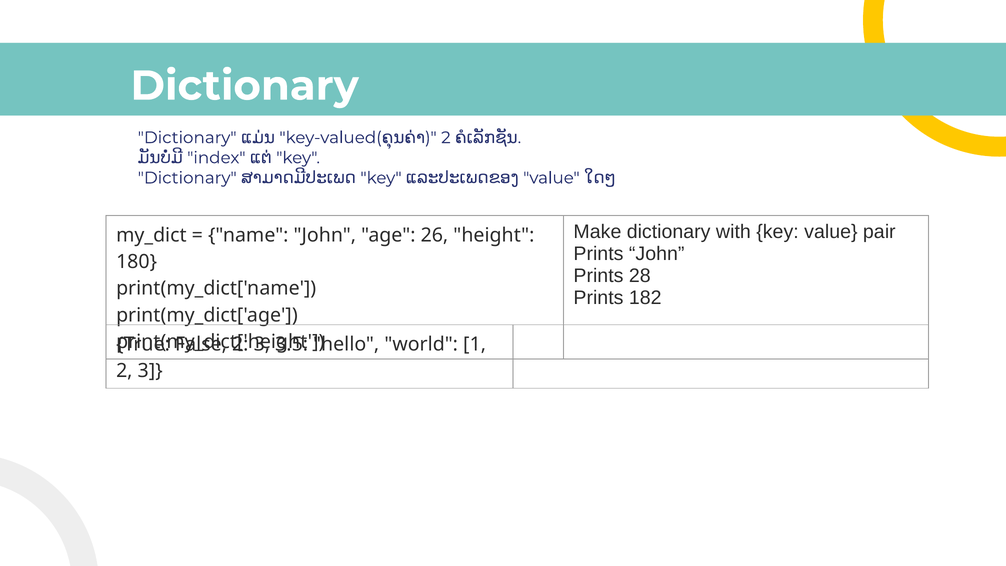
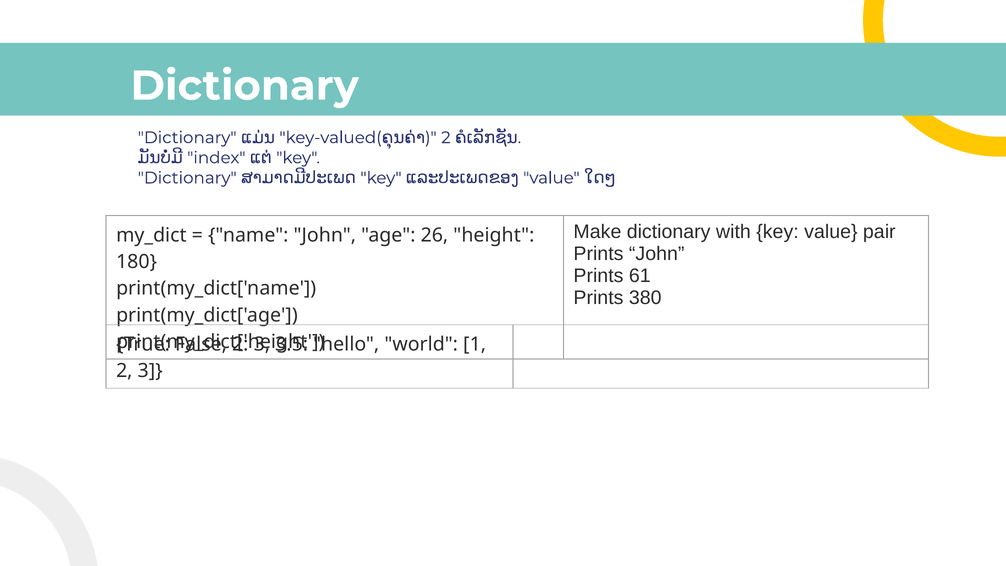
28: 28 -> 61
182: 182 -> 380
